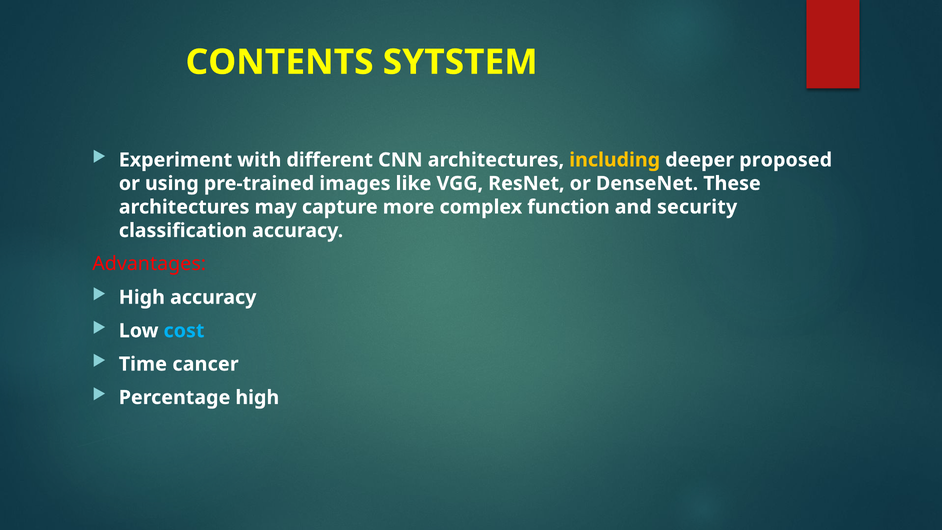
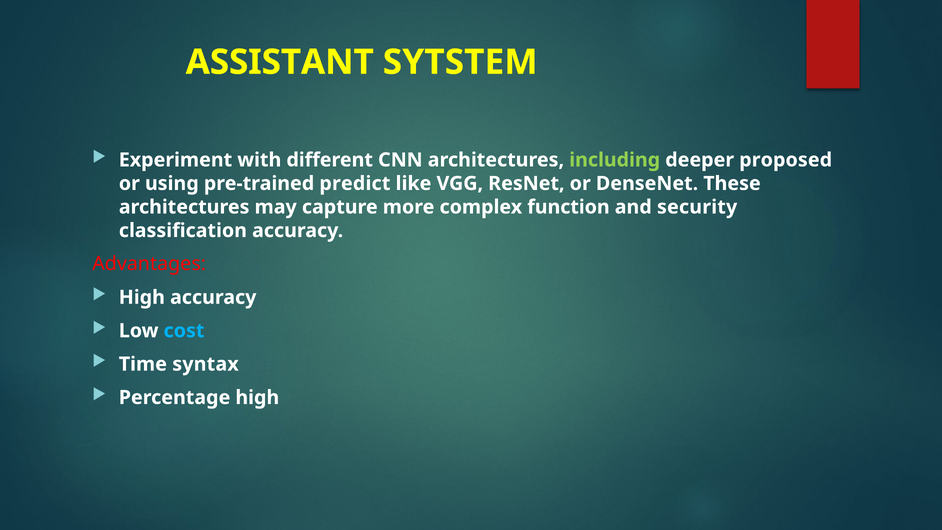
CONTENTS: CONTENTS -> ASSISTANT
including colour: yellow -> light green
images: images -> predict
cancer: cancer -> syntax
